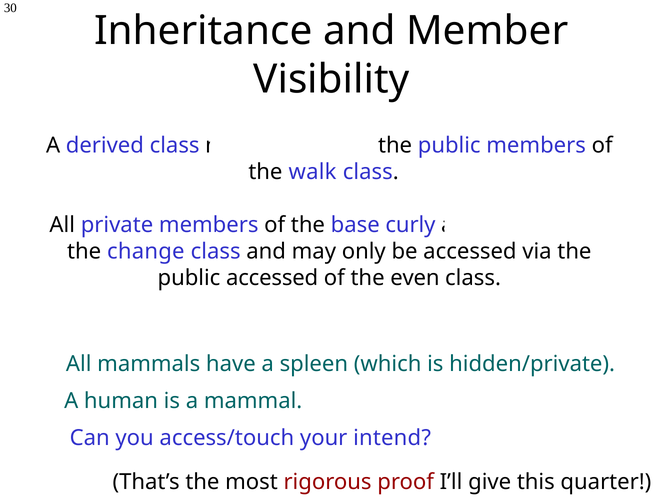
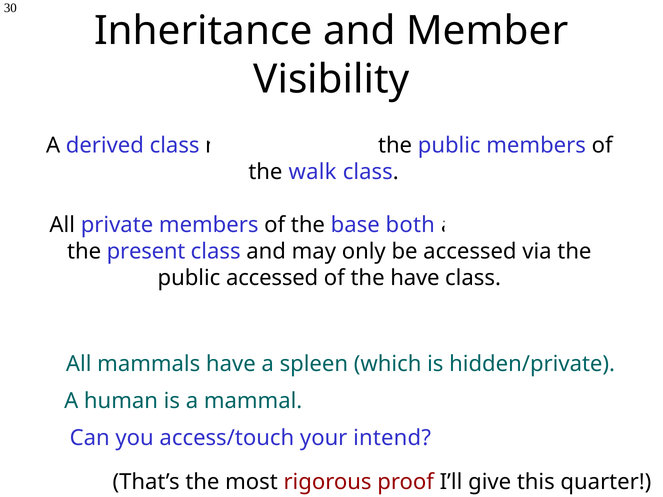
curly: curly -> both
change: change -> present
the even: even -> have
